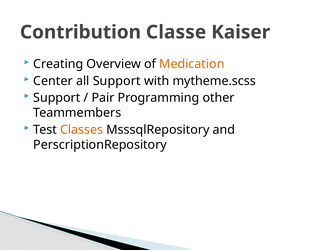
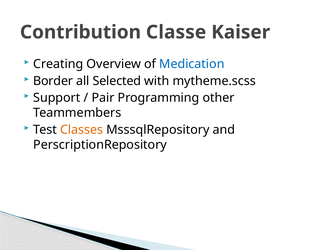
Medication colour: orange -> blue
Center: Center -> Border
all Support: Support -> Selected
